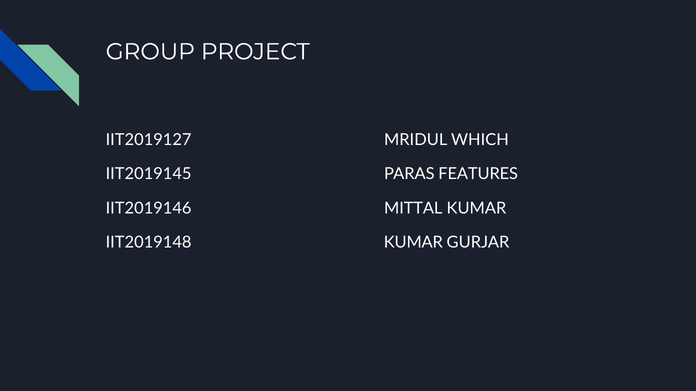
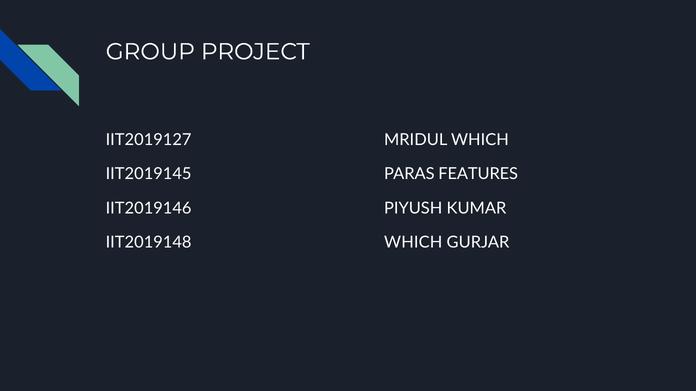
MITTAL: MITTAL -> PIYUSH
IIT2019148 KUMAR: KUMAR -> WHICH
